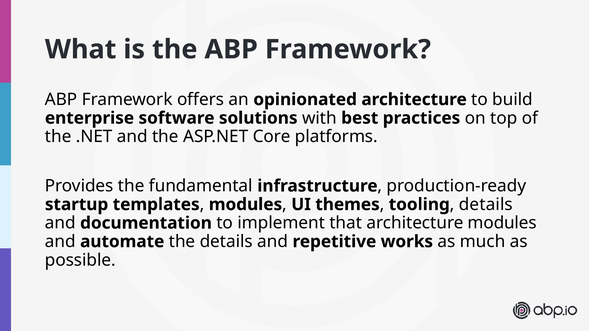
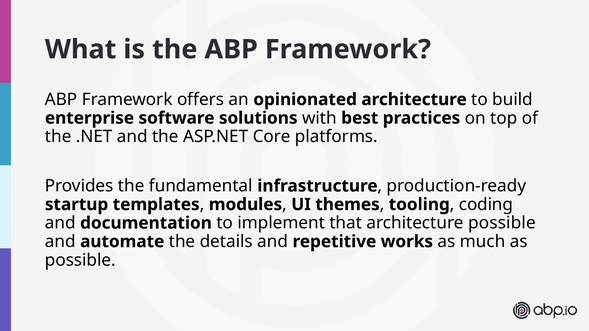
details at (486, 205): details -> coding
architecture modules: modules -> possible
